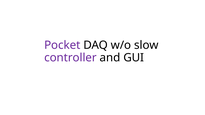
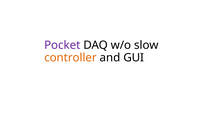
controller colour: purple -> orange
